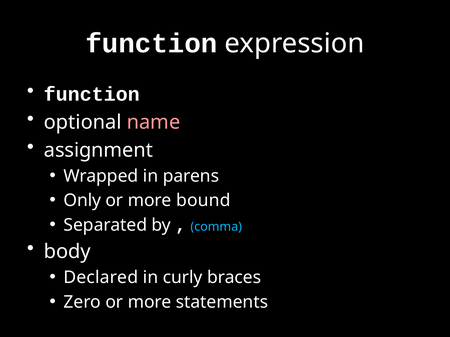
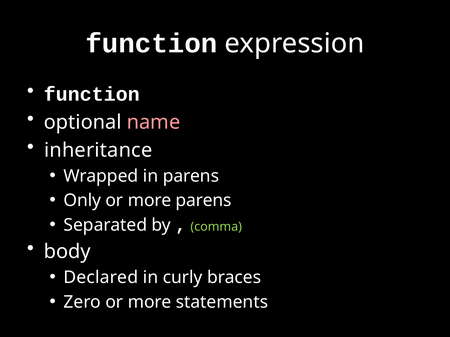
assignment: assignment -> inheritance
more bound: bound -> parens
comma colour: light blue -> light green
